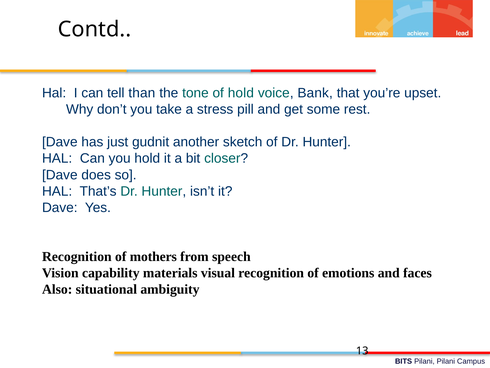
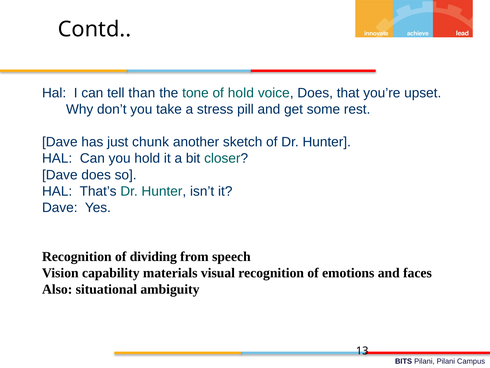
voice Bank: Bank -> Does
gudnit: gudnit -> chunk
mothers: mothers -> dividing
